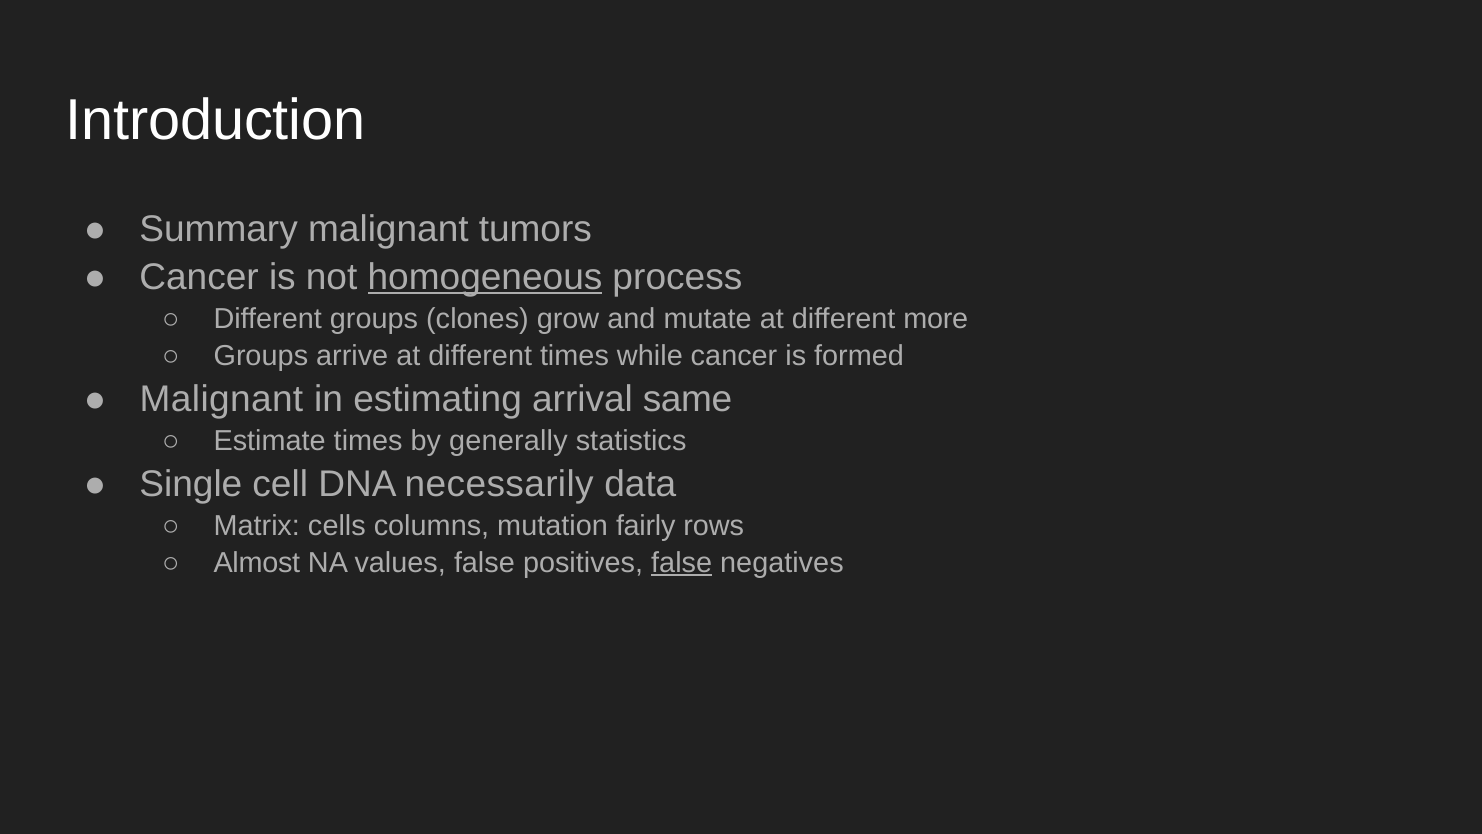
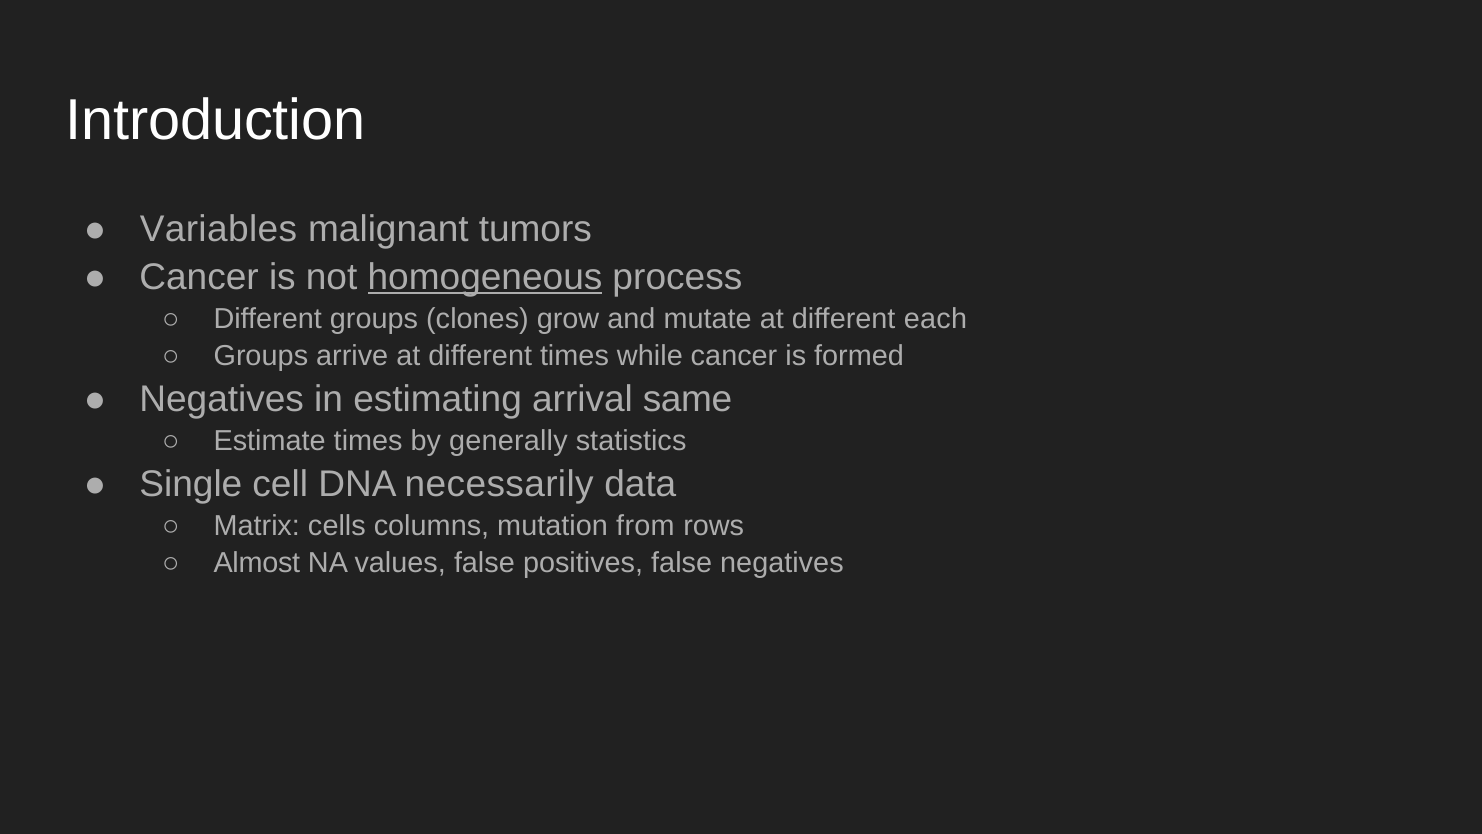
Summary: Summary -> Variables
more: more -> each
Malignant at (221, 399): Malignant -> Negatives
fairly: fairly -> from
false at (682, 563) underline: present -> none
